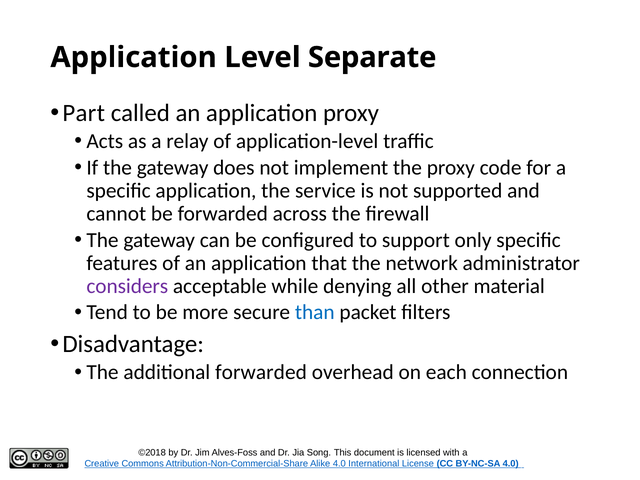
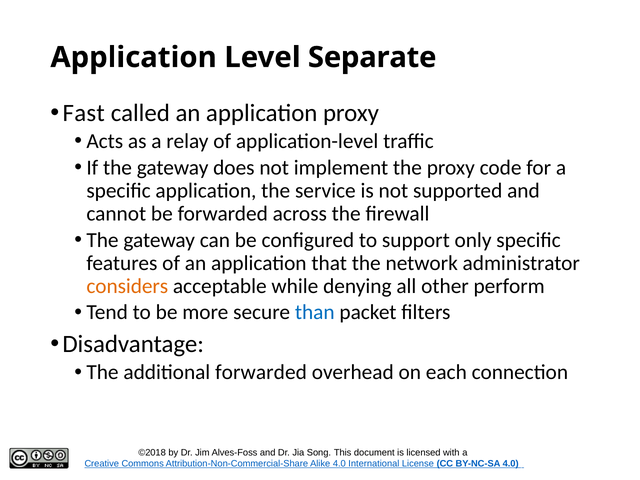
Part: Part -> Fast
considers colour: purple -> orange
material: material -> perform
